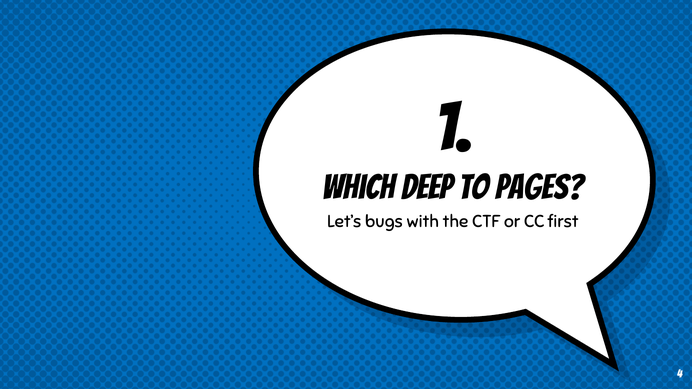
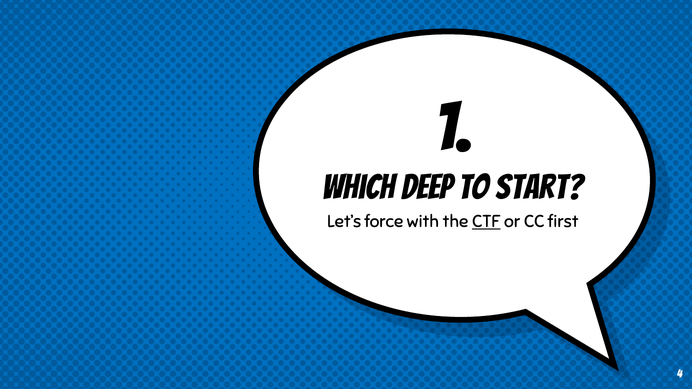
pages: pages -> start
bugs: bugs -> force
CTF underline: none -> present
